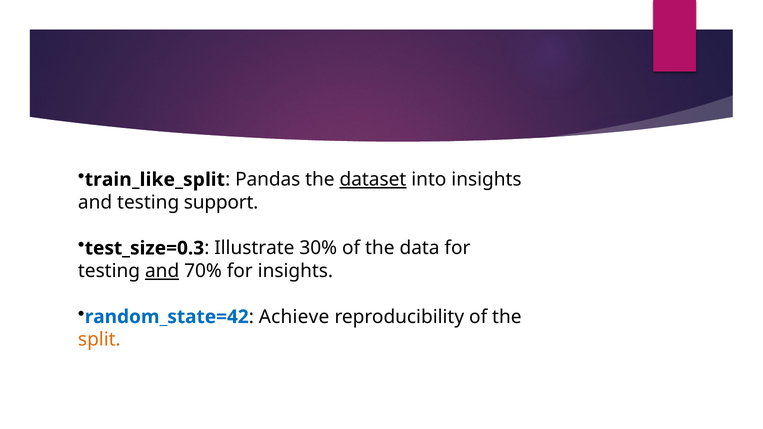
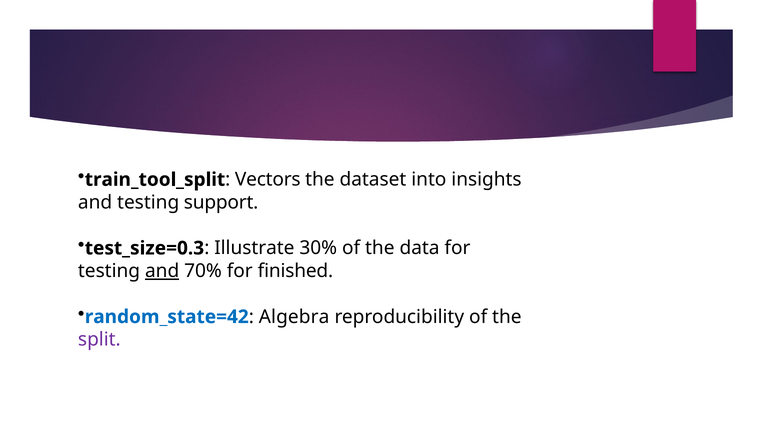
train_like_split: train_like_split -> train_tool_split
Pandas: Pandas -> Vectors
dataset underline: present -> none
for insights: insights -> finished
Achieve: Achieve -> Algebra
split colour: orange -> purple
